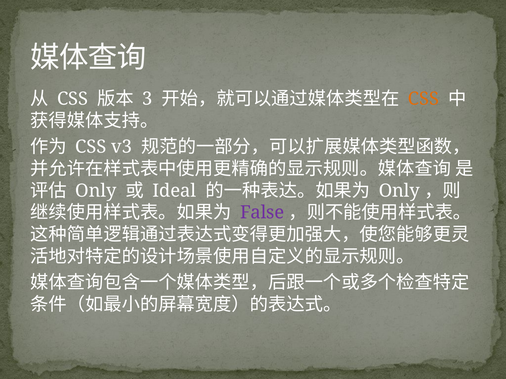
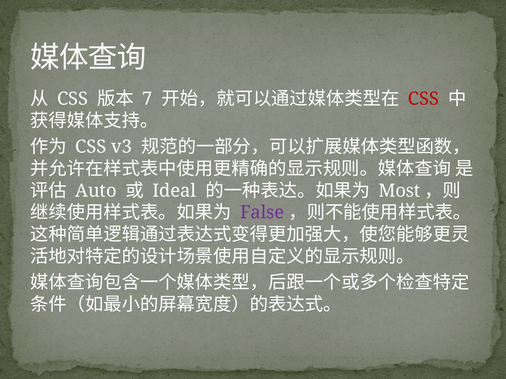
3: 3 -> 7
CSS at (423, 99) colour: orange -> red
Only at (96, 191): Only -> Auto
Only at (399, 191): Only -> Most
